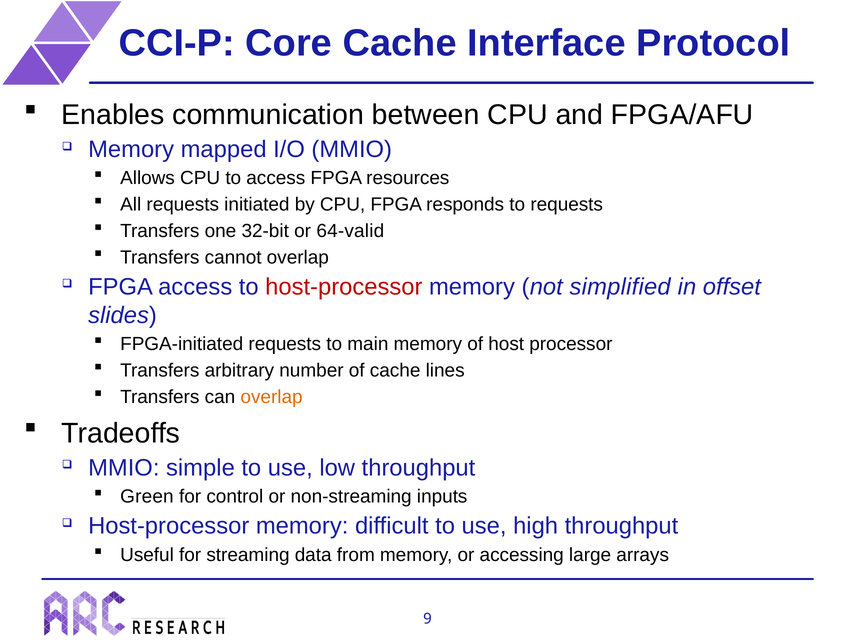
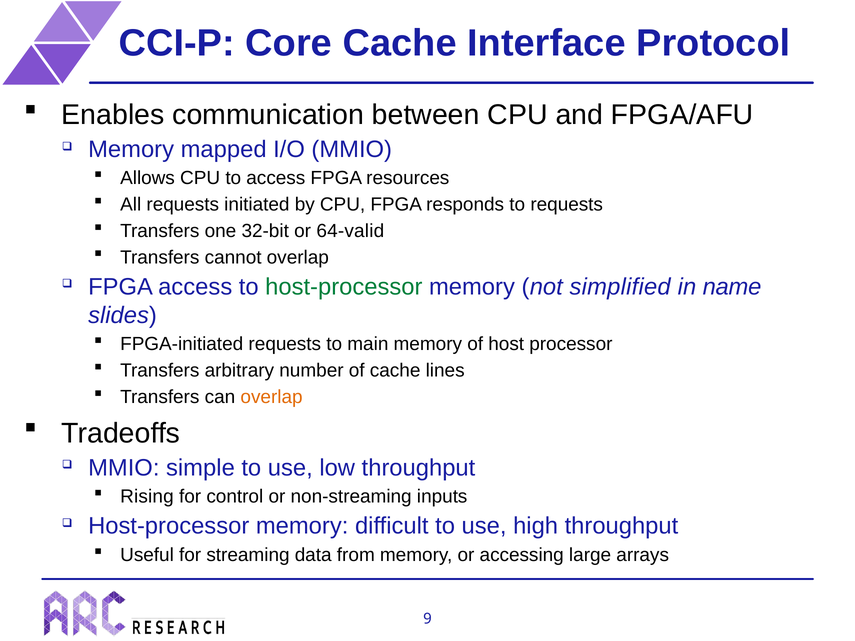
host-processor at (344, 287) colour: red -> green
offset: offset -> name
Green: Green -> Rising
